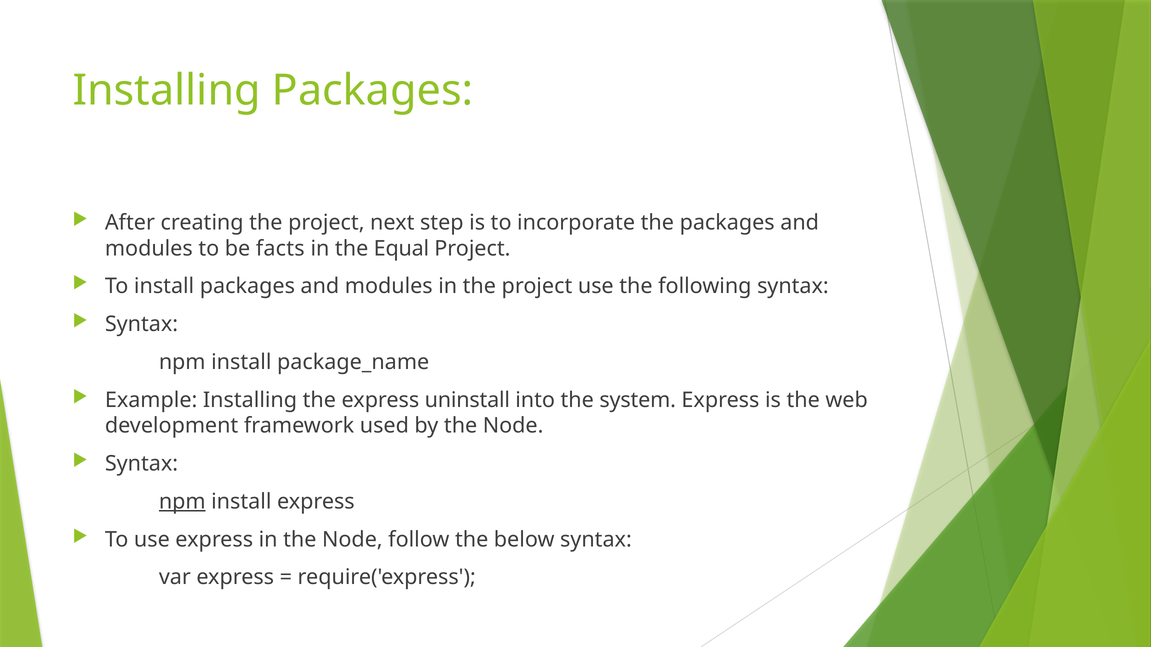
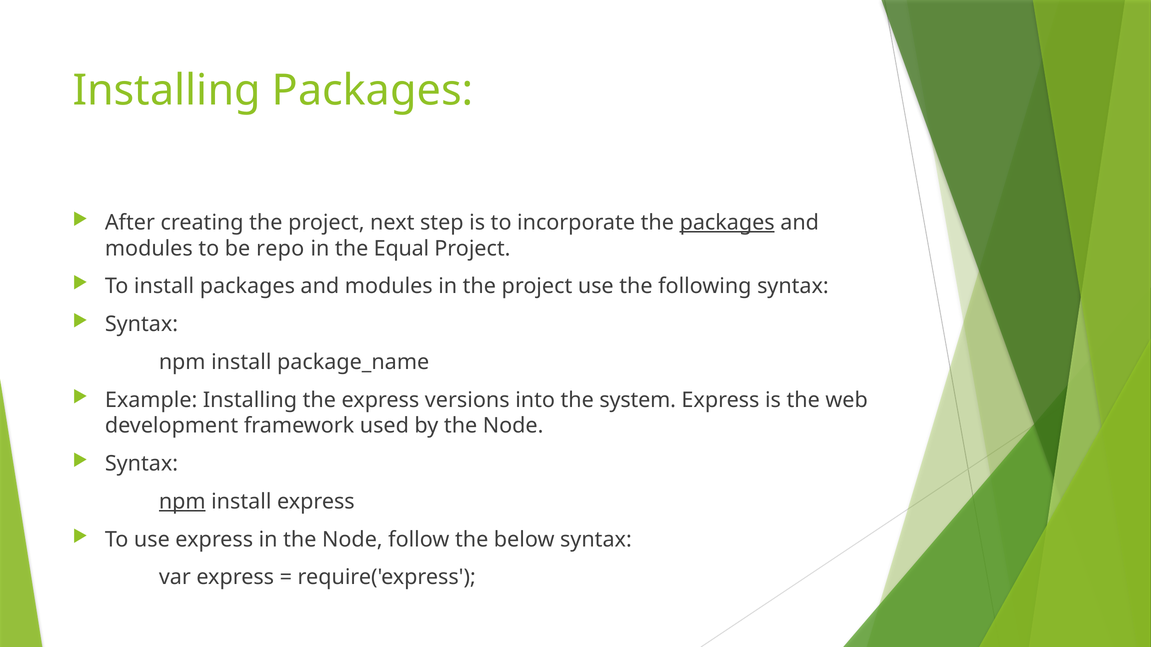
packages at (727, 223) underline: none -> present
facts: facts -> repo
uninstall: uninstall -> versions
